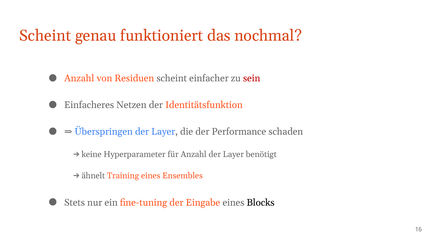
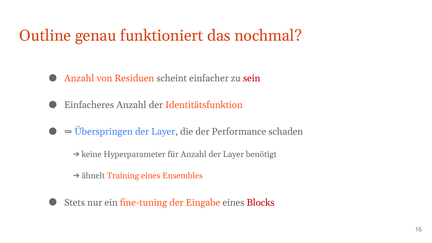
Scheint at (45, 36): Scheint -> Outline
Einfacheres Netzen: Netzen -> Anzahl
Blocks colour: black -> red
